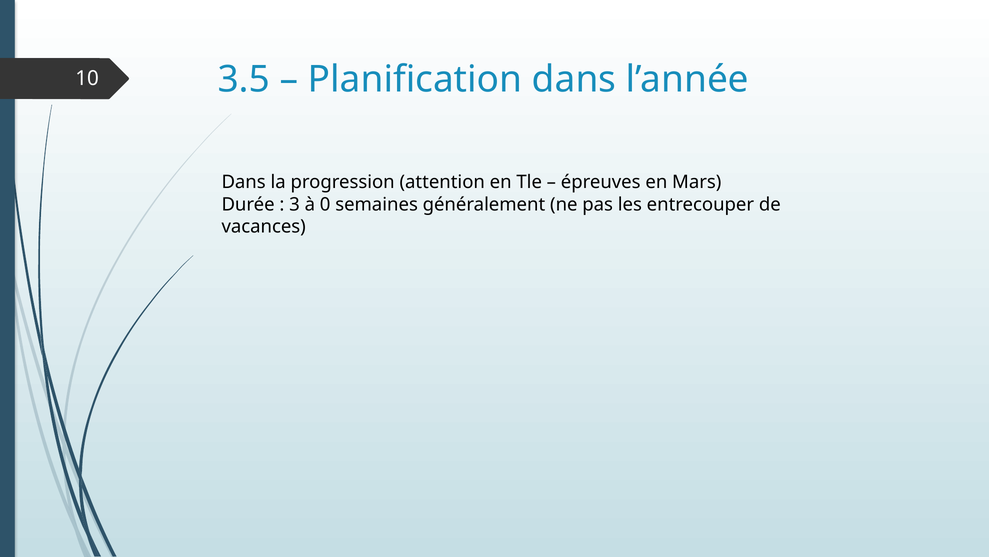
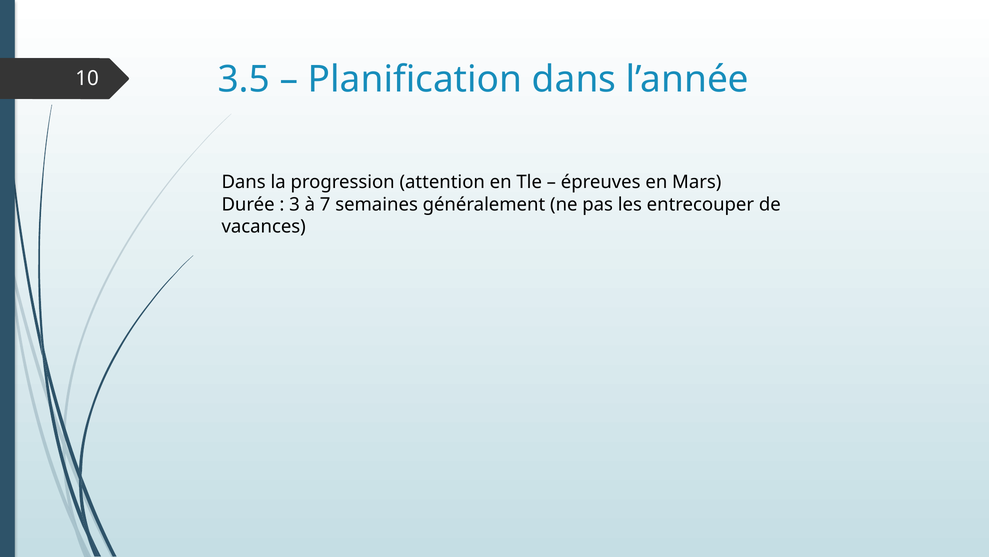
0: 0 -> 7
